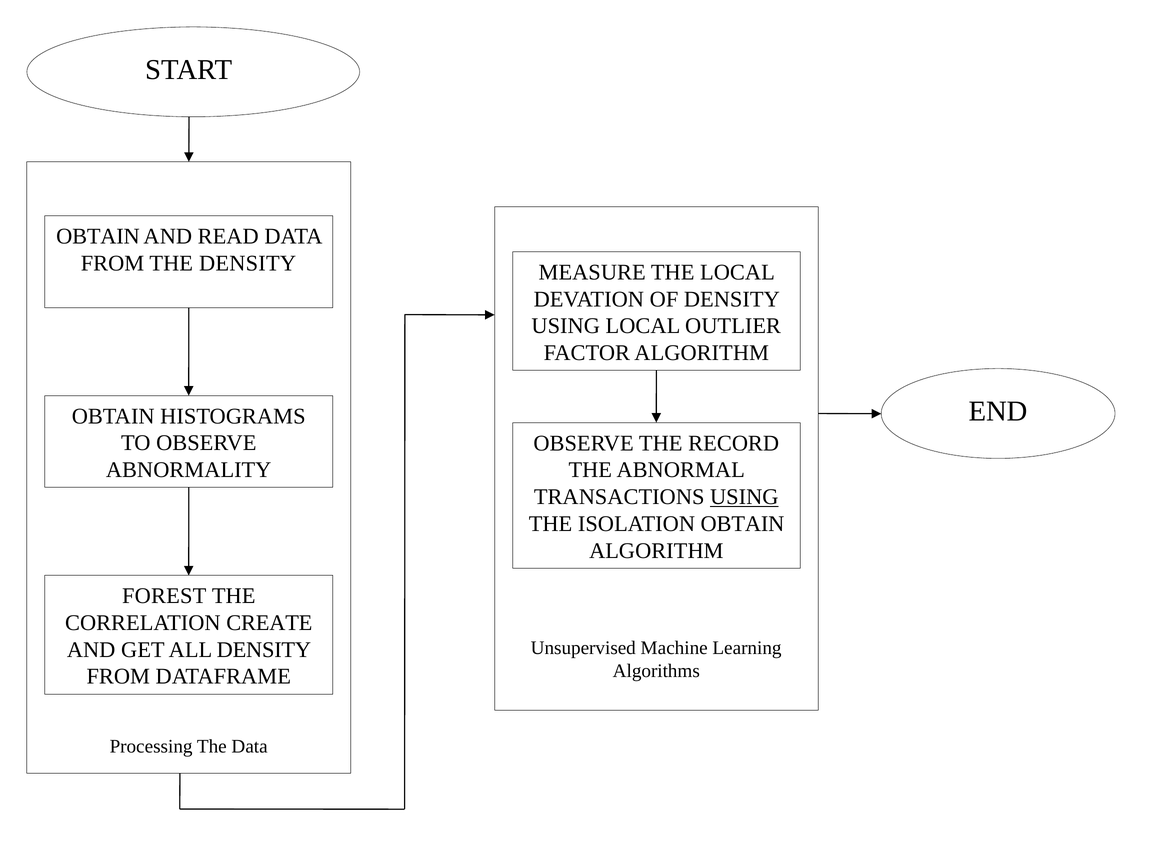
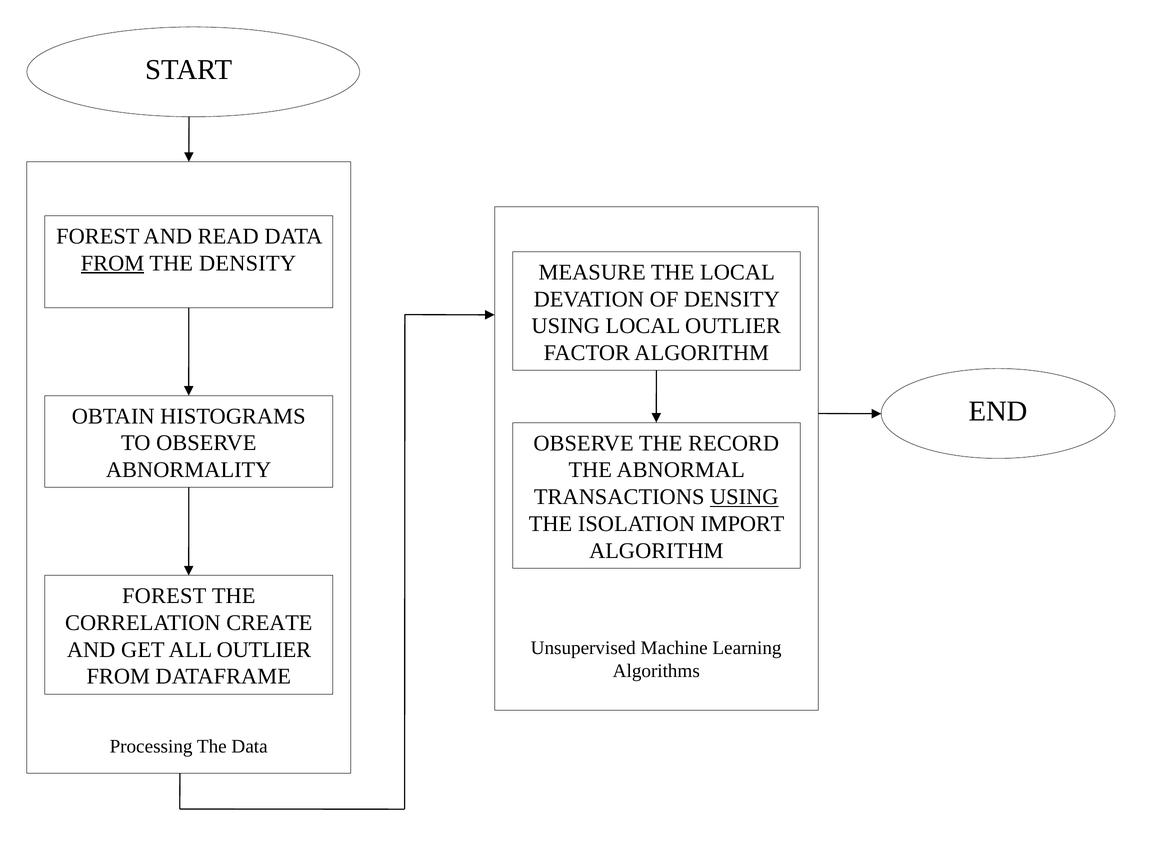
OBTAIN at (98, 236): OBTAIN -> FOREST
FROM at (113, 263) underline: none -> present
ISOLATION OBTAIN: OBTAIN -> IMPORT
ALL DENSITY: DENSITY -> OUTLIER
